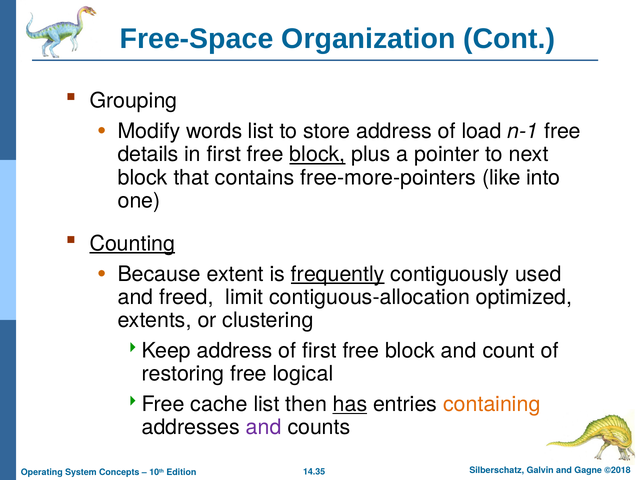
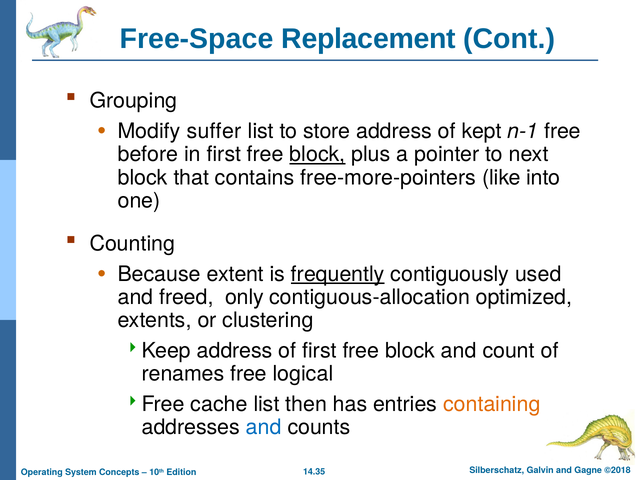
Organization: Organization -> Replacement
words: words -> suffer
load: load -> kept
details: details -> before
Counting underline: present -> none
limit: limit -> only
restoring: restoring -> renames
has underline: present -> none
and at (264, 428) colour: purple -> blue
